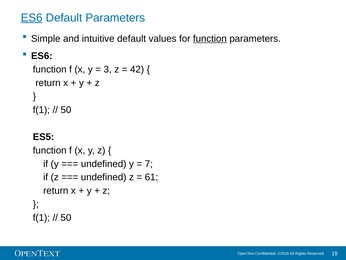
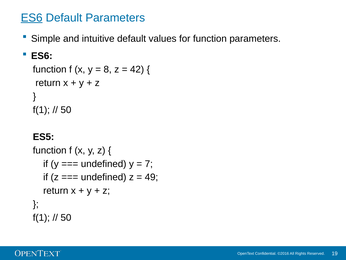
function at (210, 39) underline: present -> none
3: 3 -> 8
61: 61 -> 49
